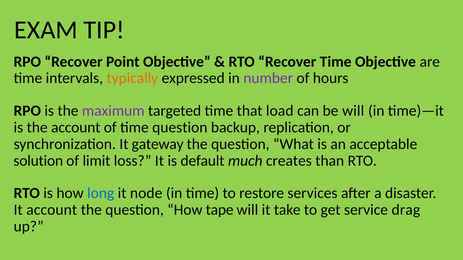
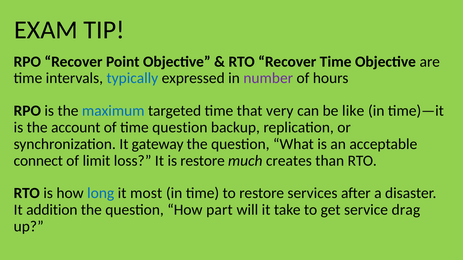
typically colour: orange -> blue
maximum colour: purple -> blue
load: load -> very
be will: will -> like
solution: solution -> connect
is default: default -> restore
node: node -> most
It account: account -> addition
tape: tape -> part
